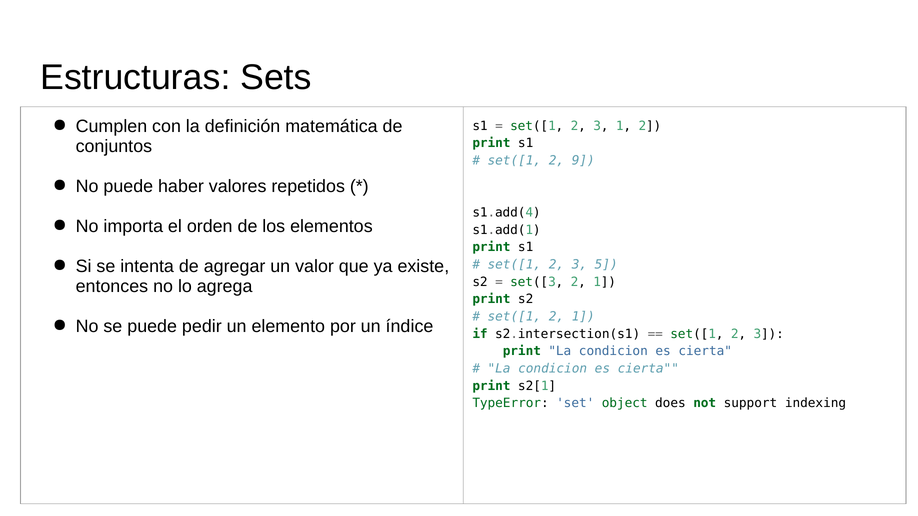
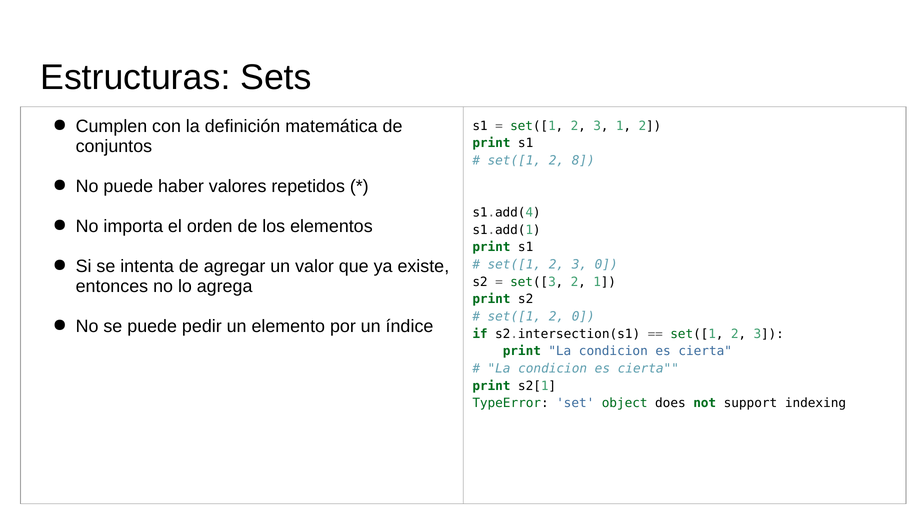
9: 9 -> 8
3 5: 5 -> 0
set([1 2 1: 1 -> 0
